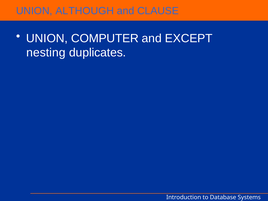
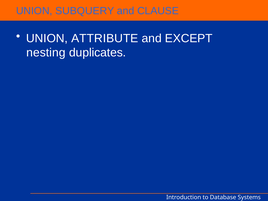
ALTHOUGH: ALTHOUGH -> SUBQUERY
COMPUTER: COMPUTER -> ATTRIBUTE
